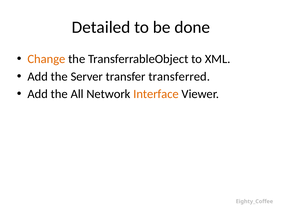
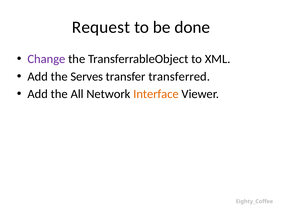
Detailed: Detailed -> Request
Change colour: orange -> purple
Server: Server -> Serves
